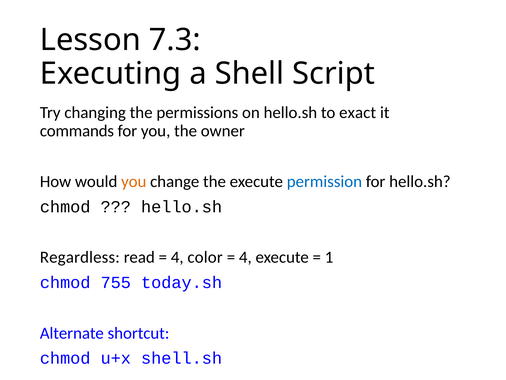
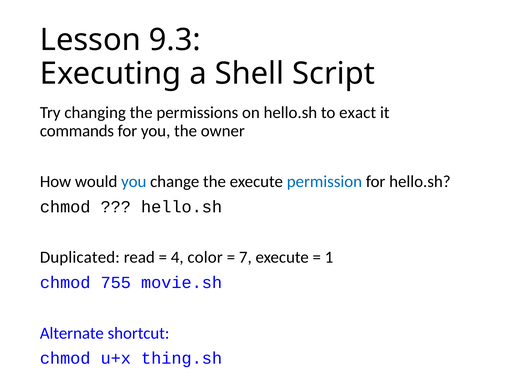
7.3: 7.3 -> 9.3
you at (134, 181) colour: orange -> blue
Regardless: Regardless -> Duplicated
4 at (245, 257): 4 -> 7
today.sh: today.sh -> movie.sh
shell.sh: shell.sh -> thing.sh
